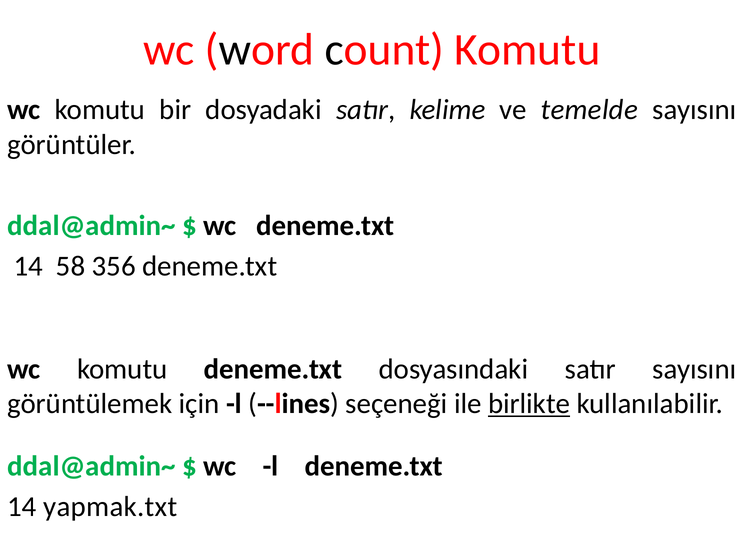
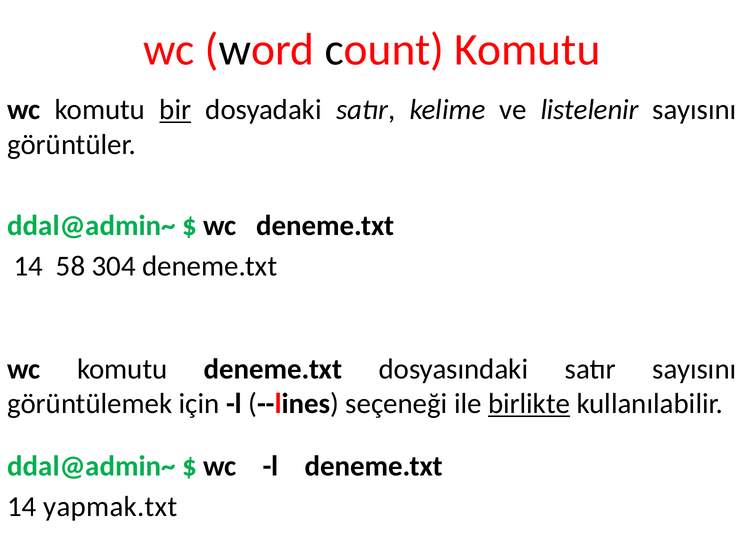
bir underline: none -> present
temelde: temelde -> listelenir
356: 356 -> 304
